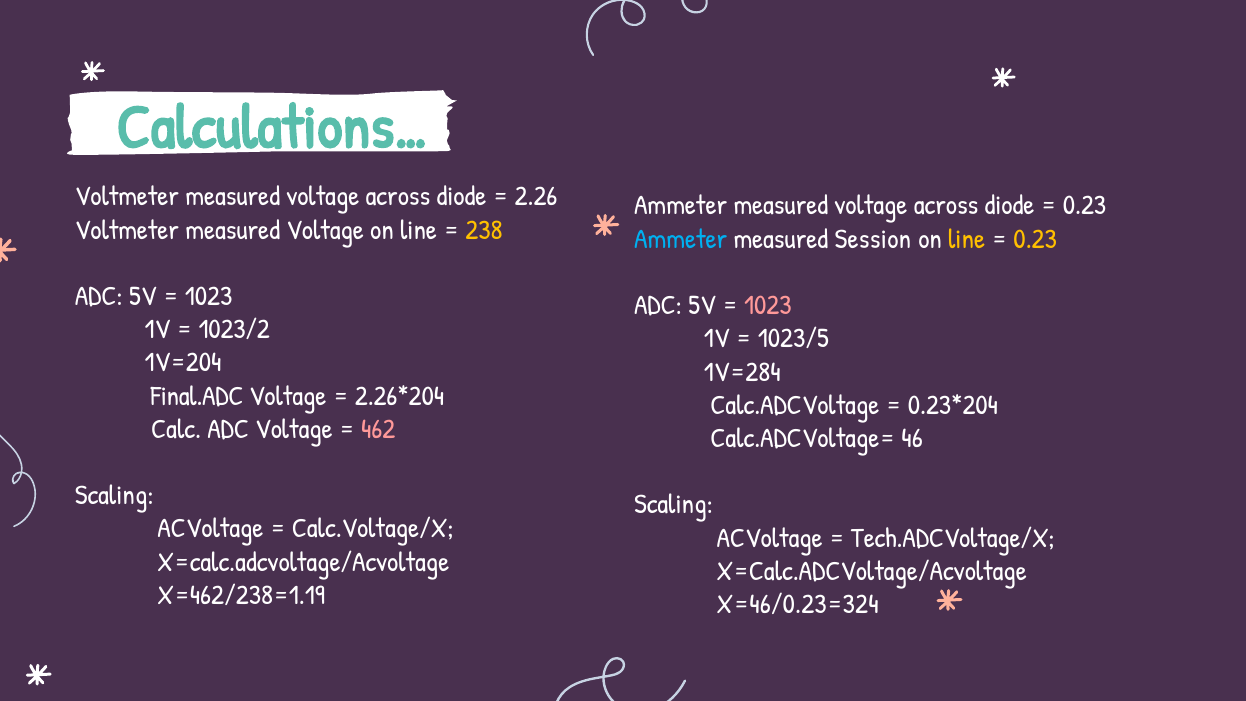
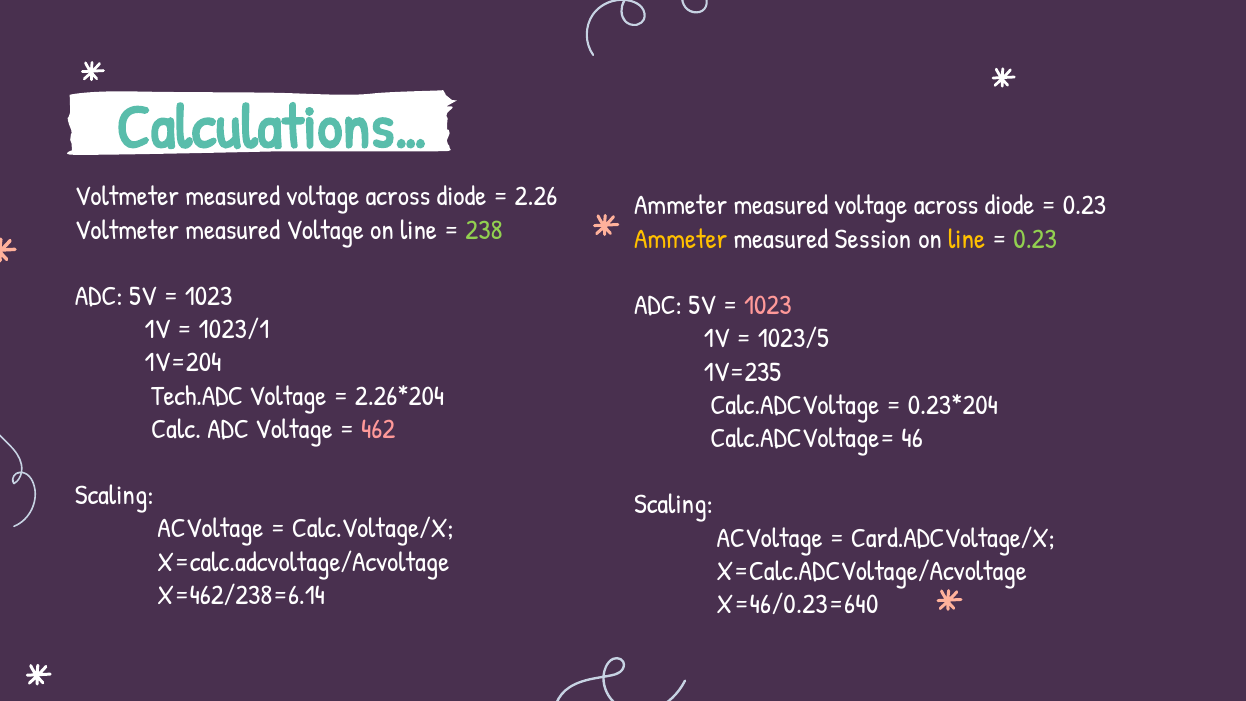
238 colour: yellow -> light green
Ammeter at (681, 239) colour: light blue -> yellow
0.23 at (1035, 239) colour: yellow -> light green
1023/2: 1023/2 -> 1023/1
1V=284: 1V=284 -> 1V=235
Final.ADC: Final.ADC -> Tech.ADC
Tech.ADCVoltage/X: Tech.ADCVoltage/X -> Card.ADCVoltage/X
X=462/238=1.19: X=462/238=1.19 -> X=462/238=6.14
X=46/0.23=324: X=46/0.23=324 -> X=46/0.23=640
